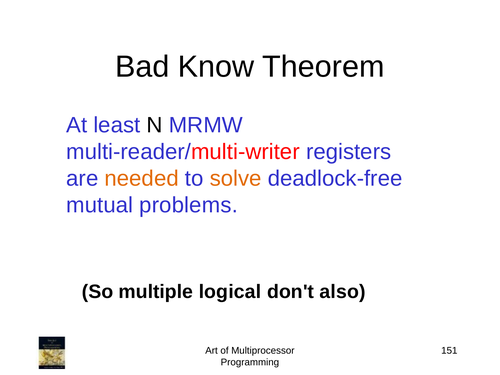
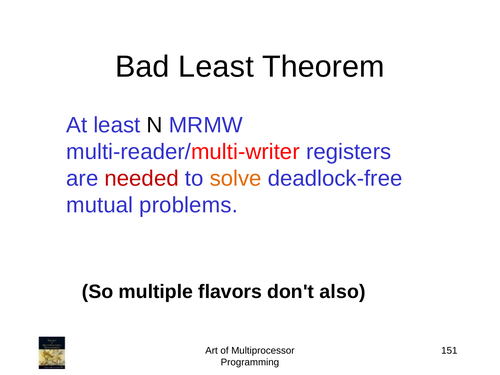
Bad Know: Know -> Least
needed colour: orange -> red
logical: logical -> flavors
